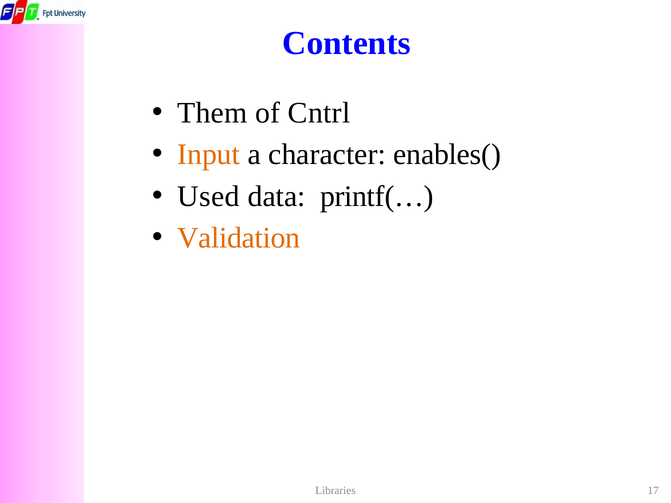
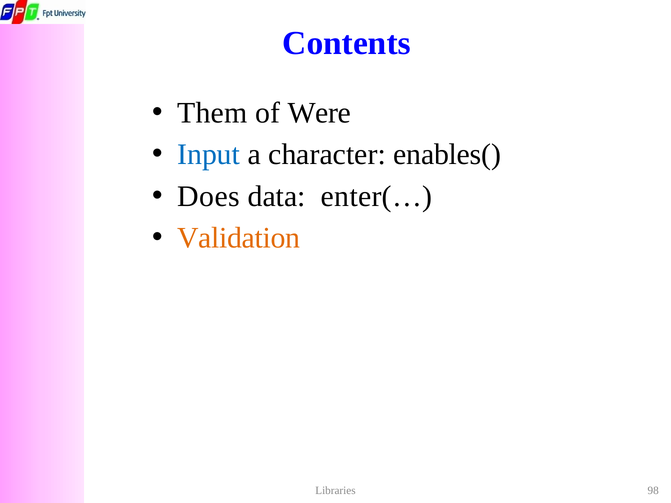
Cntrl: Cntrl -> Were
Input colour: orange -> blue
Used: Used -> Does
printf(…: printf(… -> enter(…
17: 17 -> 98
